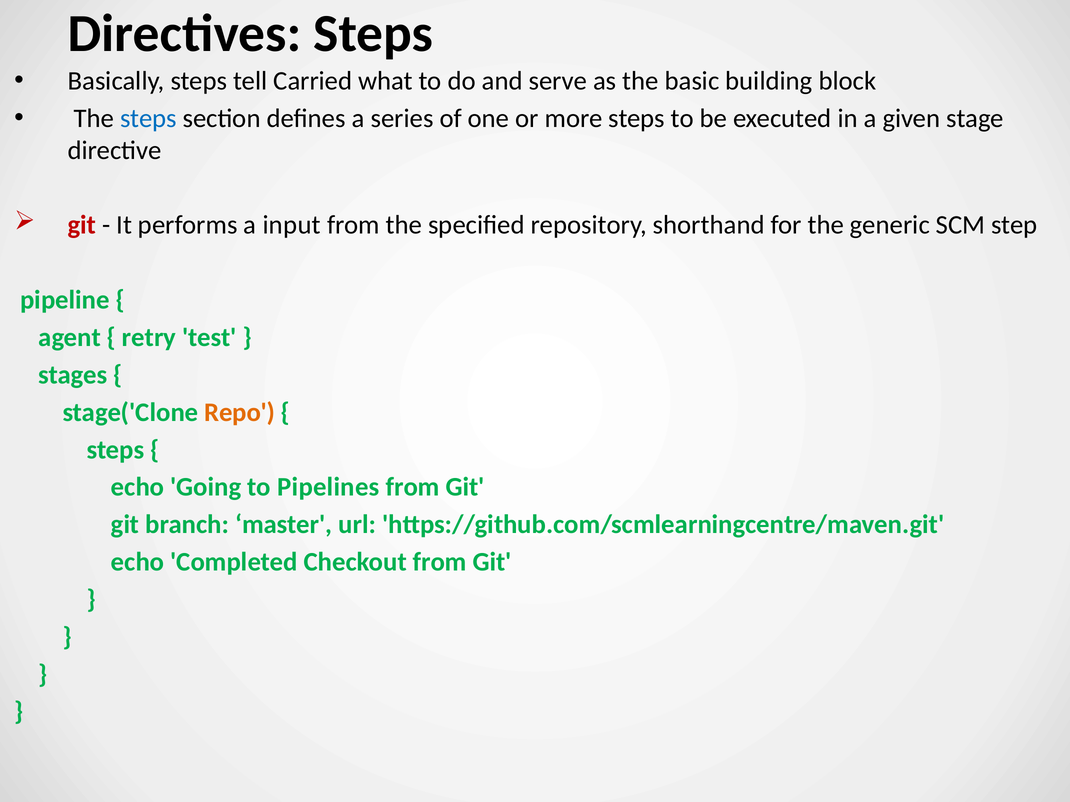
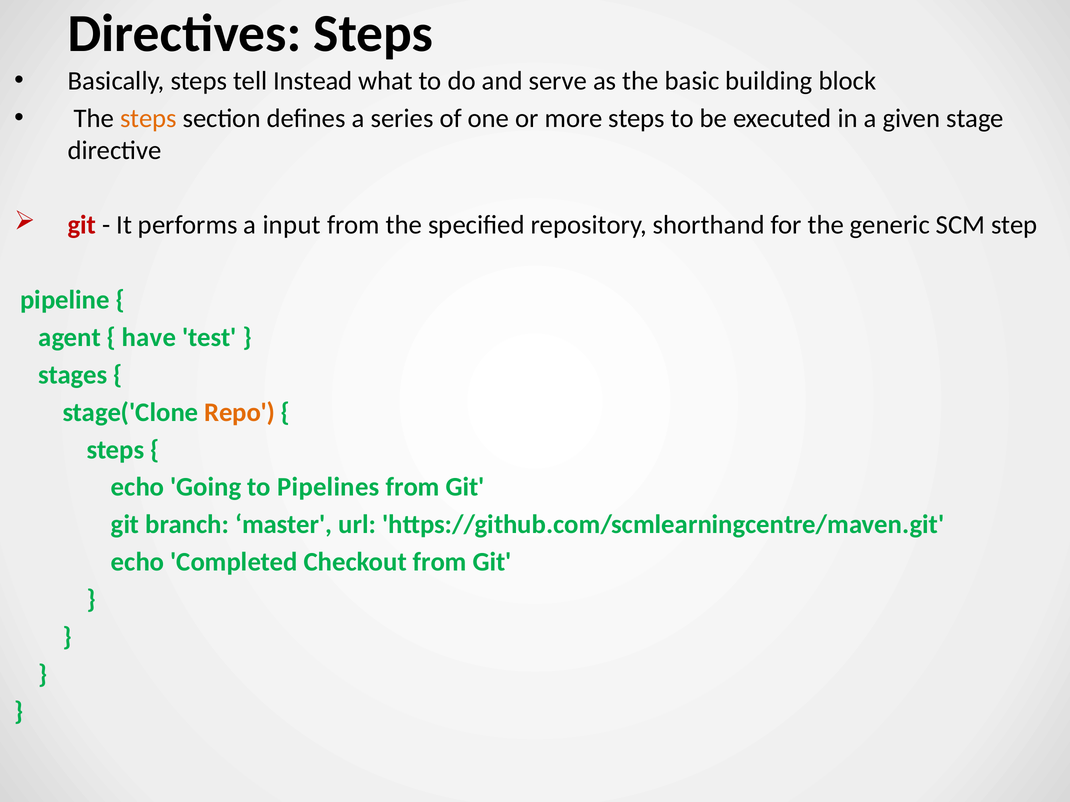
Carried: Carried -> Instead
steps at (148, 118) colour: blue -> orange
retry: retry -> have
